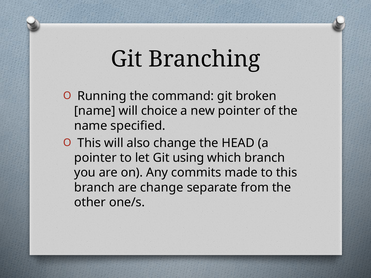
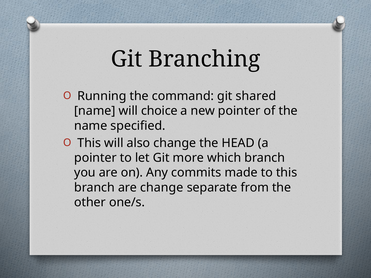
broken: broken -> shared
using: using -> more
